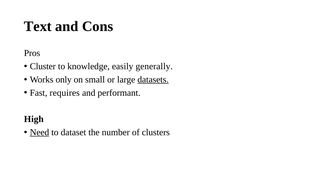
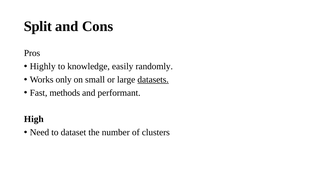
Text: Text -> Split
Cluster: Cluster -> Highly
generally: generally -> randomly
requires: requires -> methods
Need underline: present -> none
